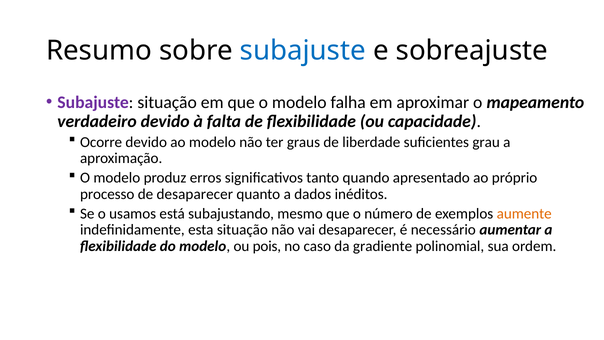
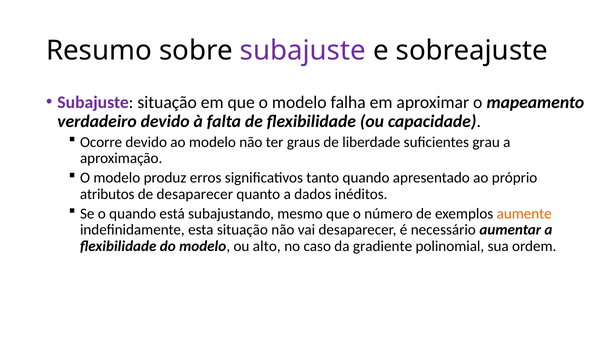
subajuste at (303, 51) colour: blue -> purple
processo: processo -> atributos
o usamos: usamos -> quando
pois: pois -> alto
